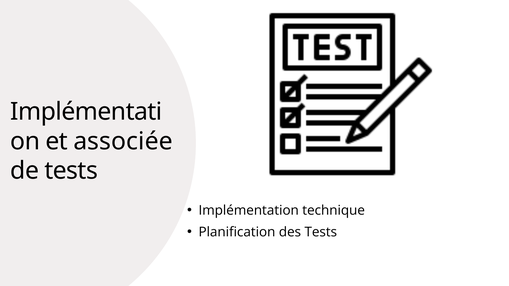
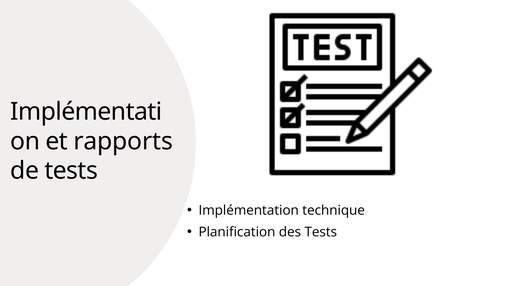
associée: associée -> rapports
